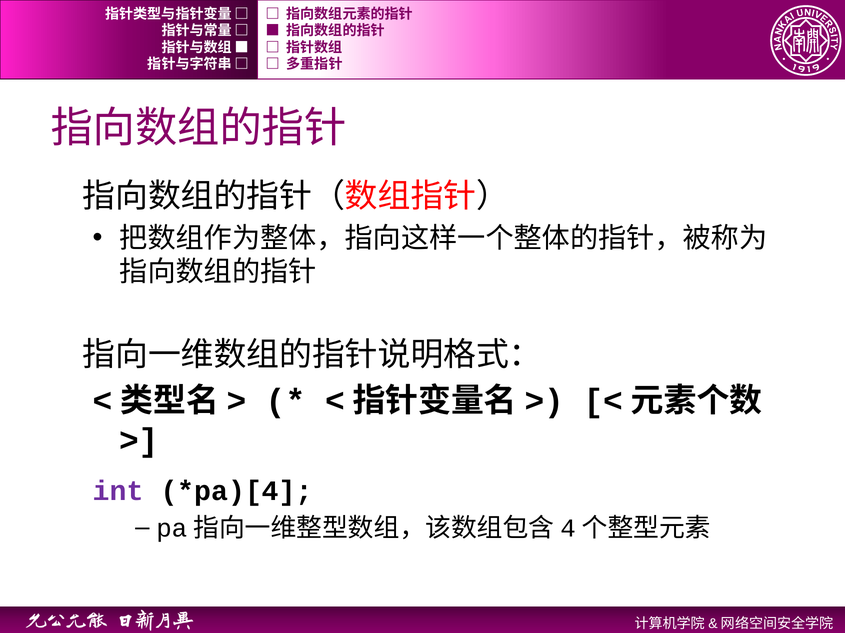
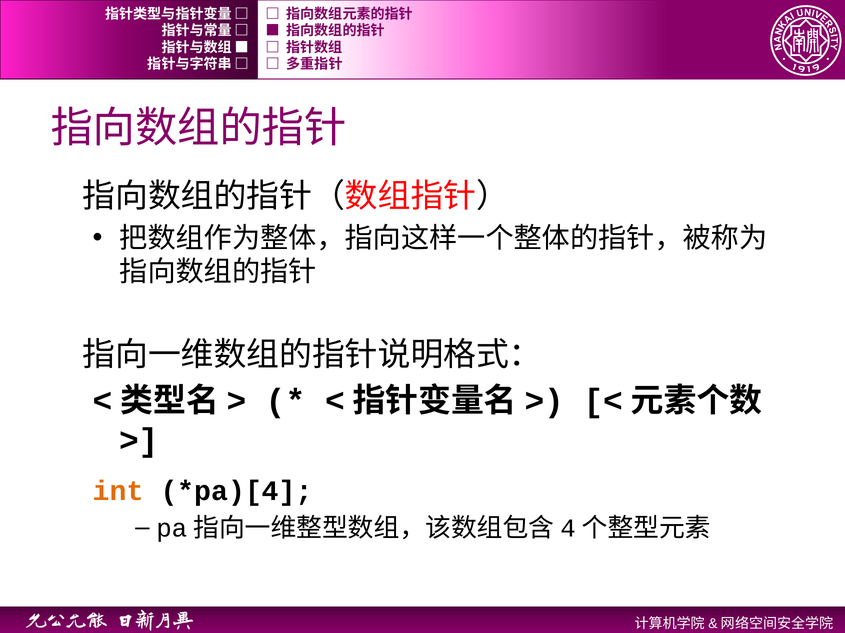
int colour: purple -> orange
